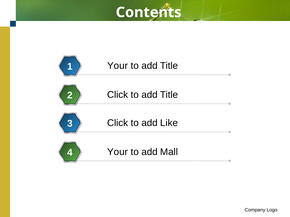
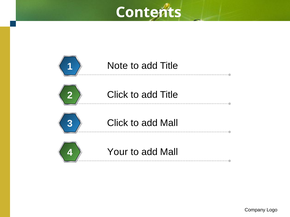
Your at (118, 66): Your -> Note
Click to add Like: Like -> Mall
